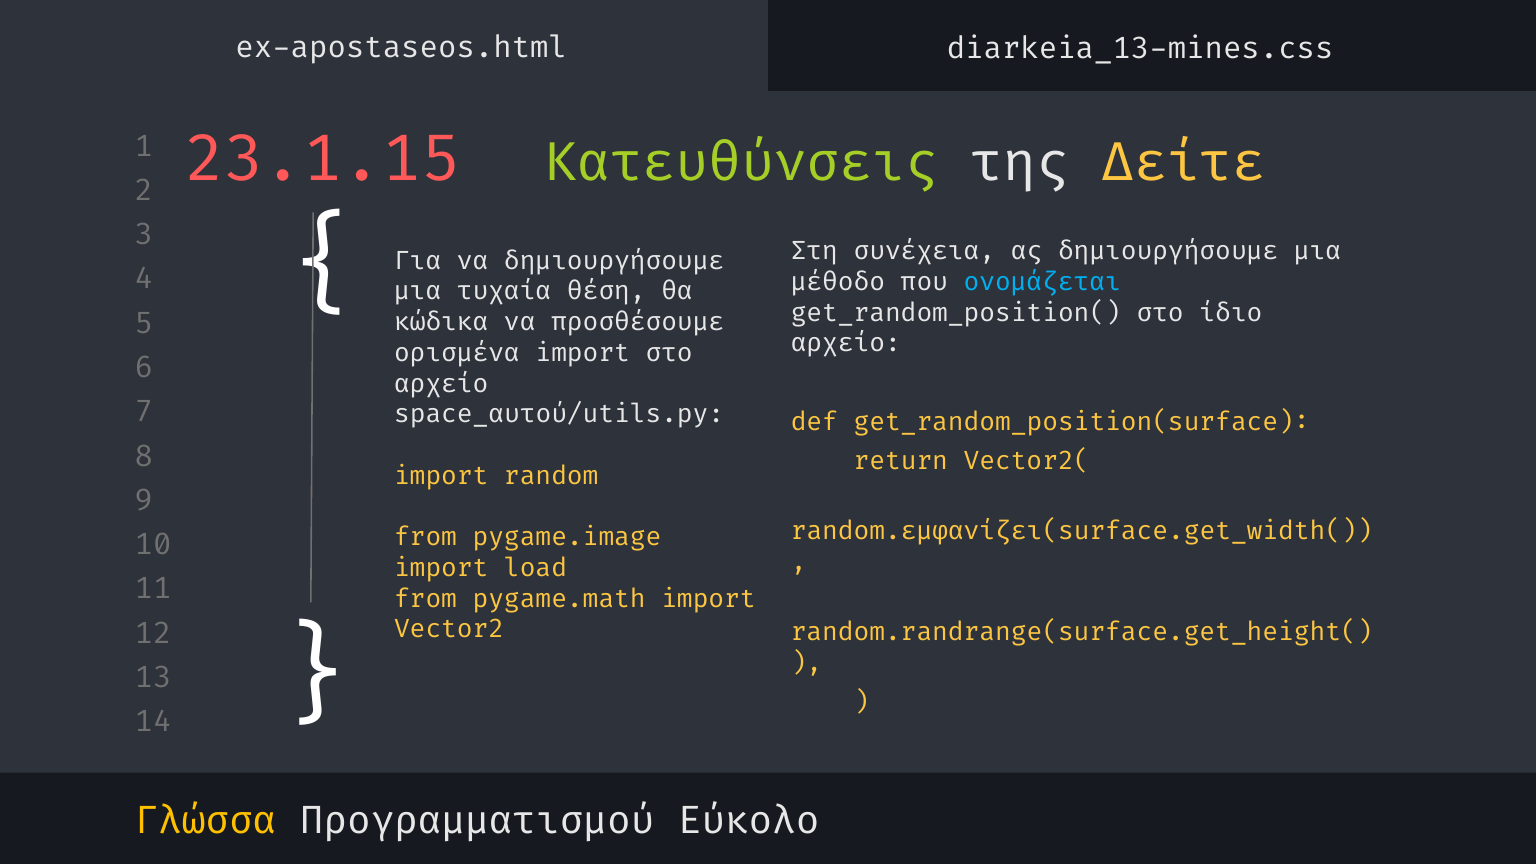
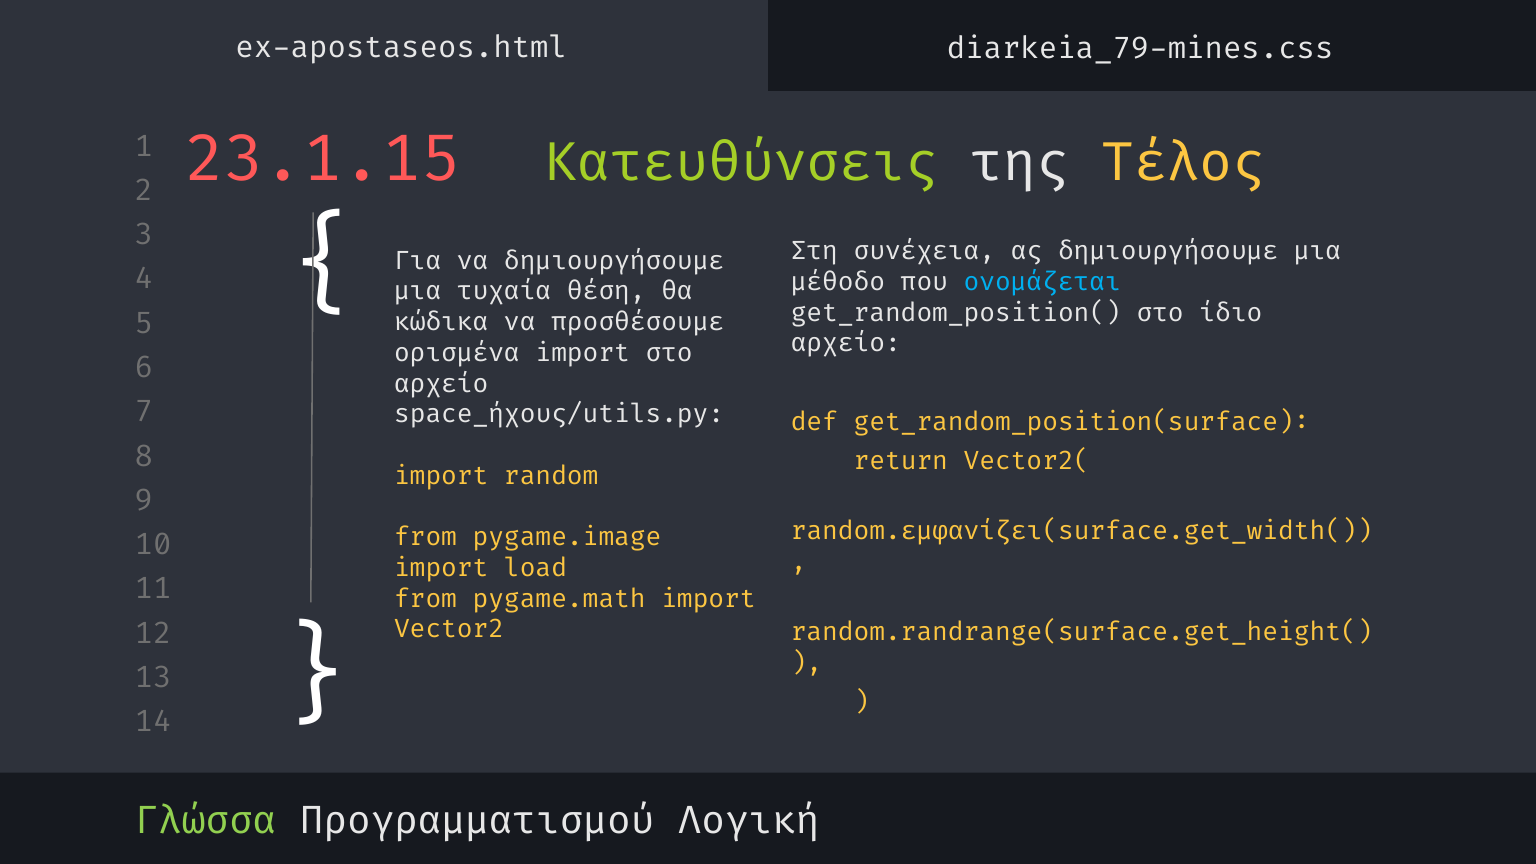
diarkeia_13-mines.css: diarkeia_13-mines.css -> diarkeia_79-mines.css
Δείτε: Δείτε -> Τέλος
space_αυτού/utils.py: space_αυτού/utils.py -> space_ήχους/utils.py
Γλώσσα colour: yellow -> light green
Εύκολο: Εύκολο -> Λογική
